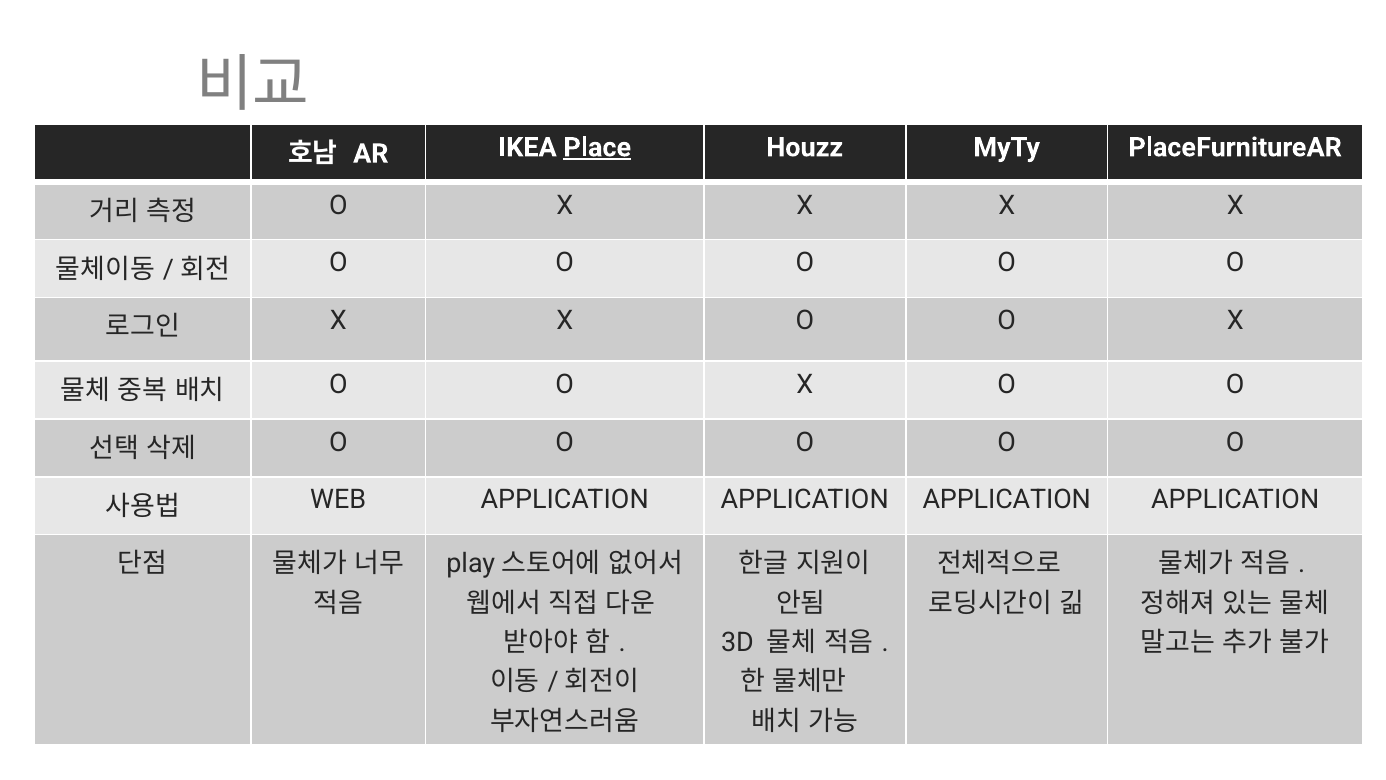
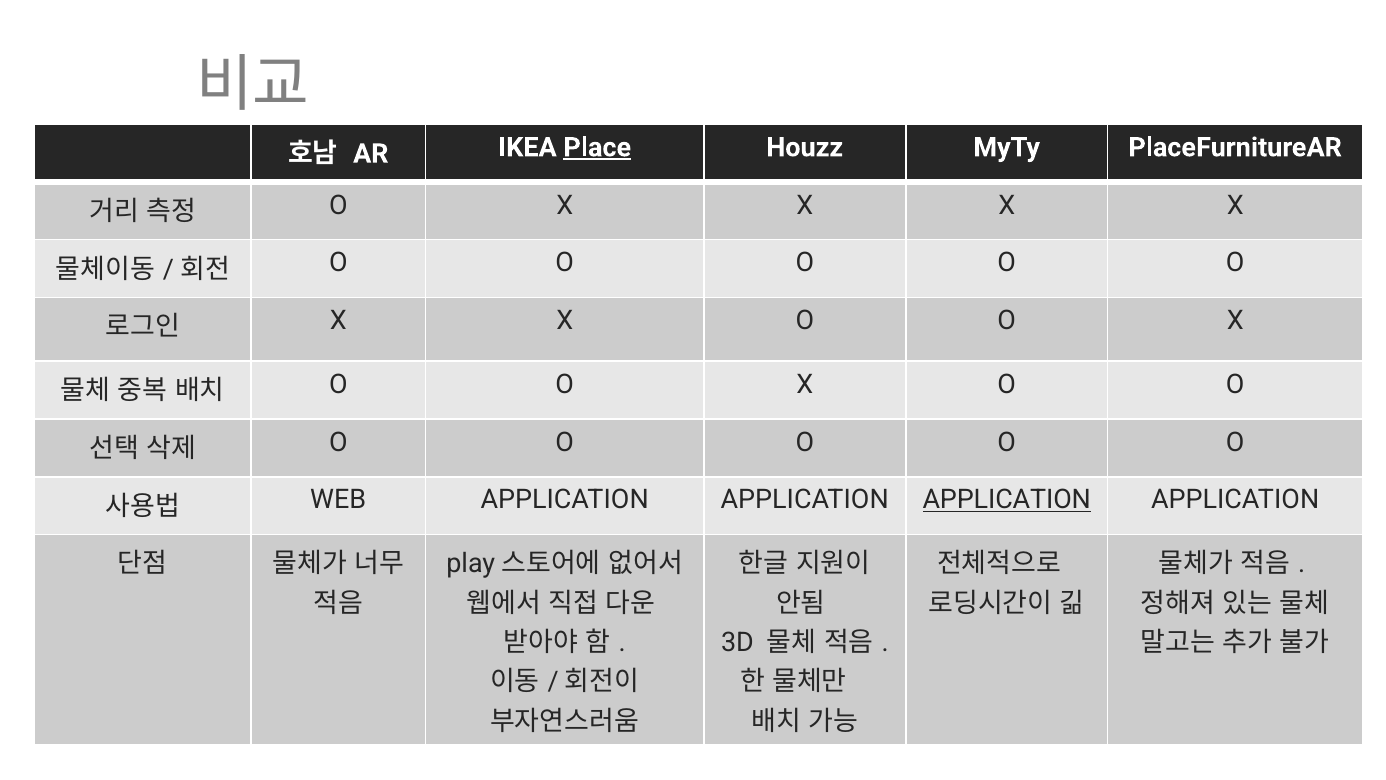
APPLICATION at (1007, 500) underline: none -> present
